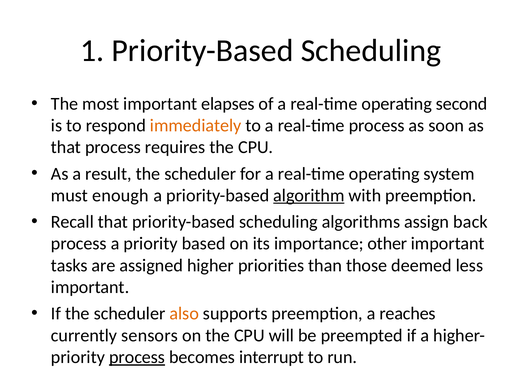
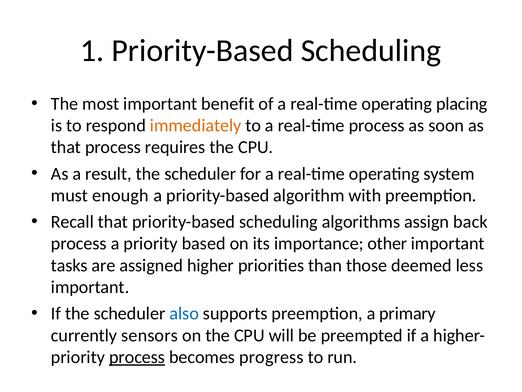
elapses: elapses -> benefit
second: second -> placing
algorithm underline: present -> none
also colour: orange -> blue
reaches: reaches -> primary
interrupt: interrupt -> progress
